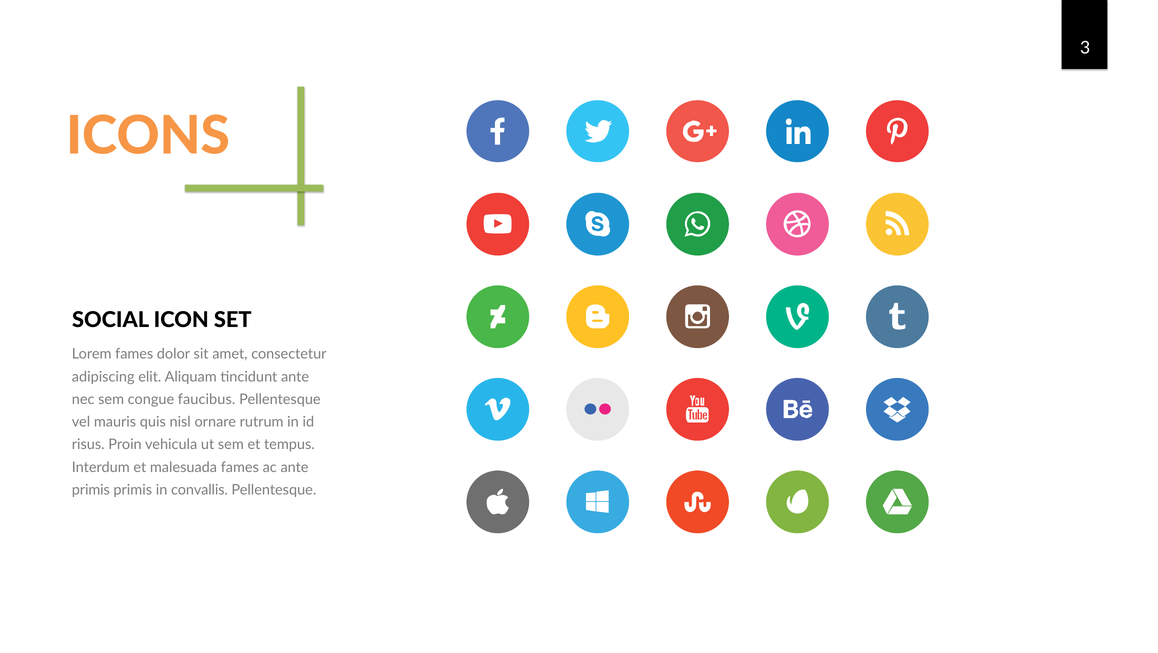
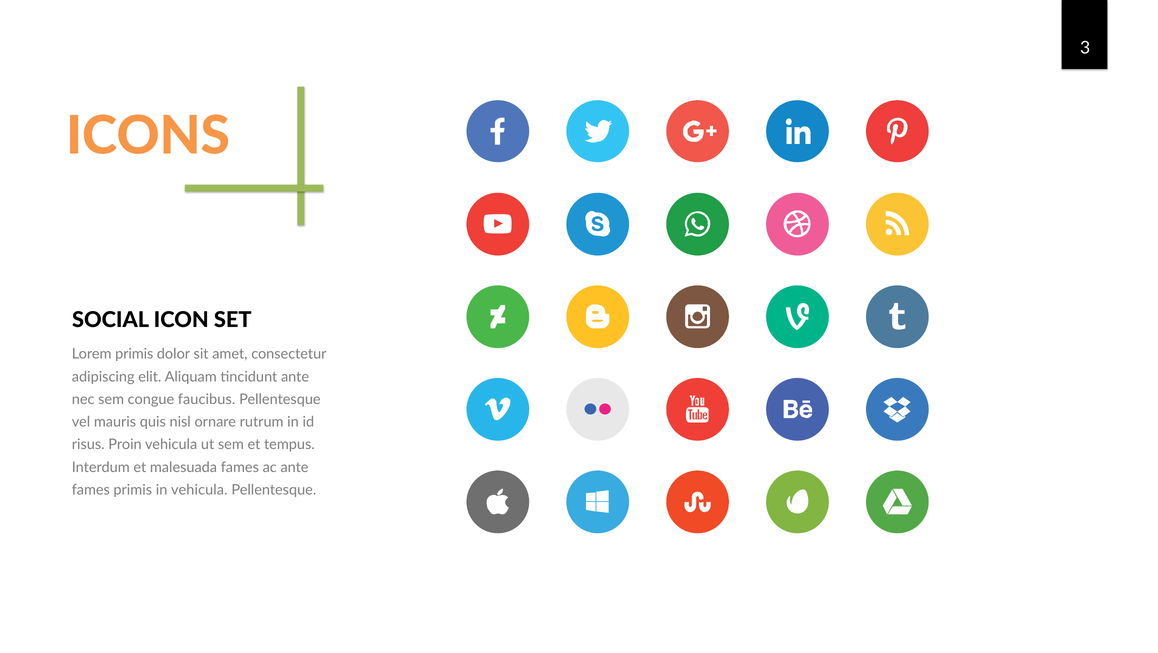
Lorem fames: fames -> primis
primis at (91, 490): primis -> fames
in convallis: convallis -> vehicula
